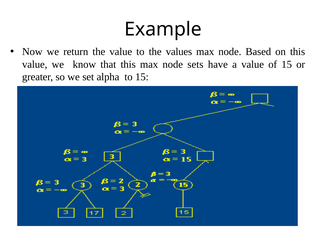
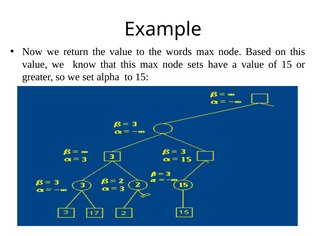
values: values -> words
